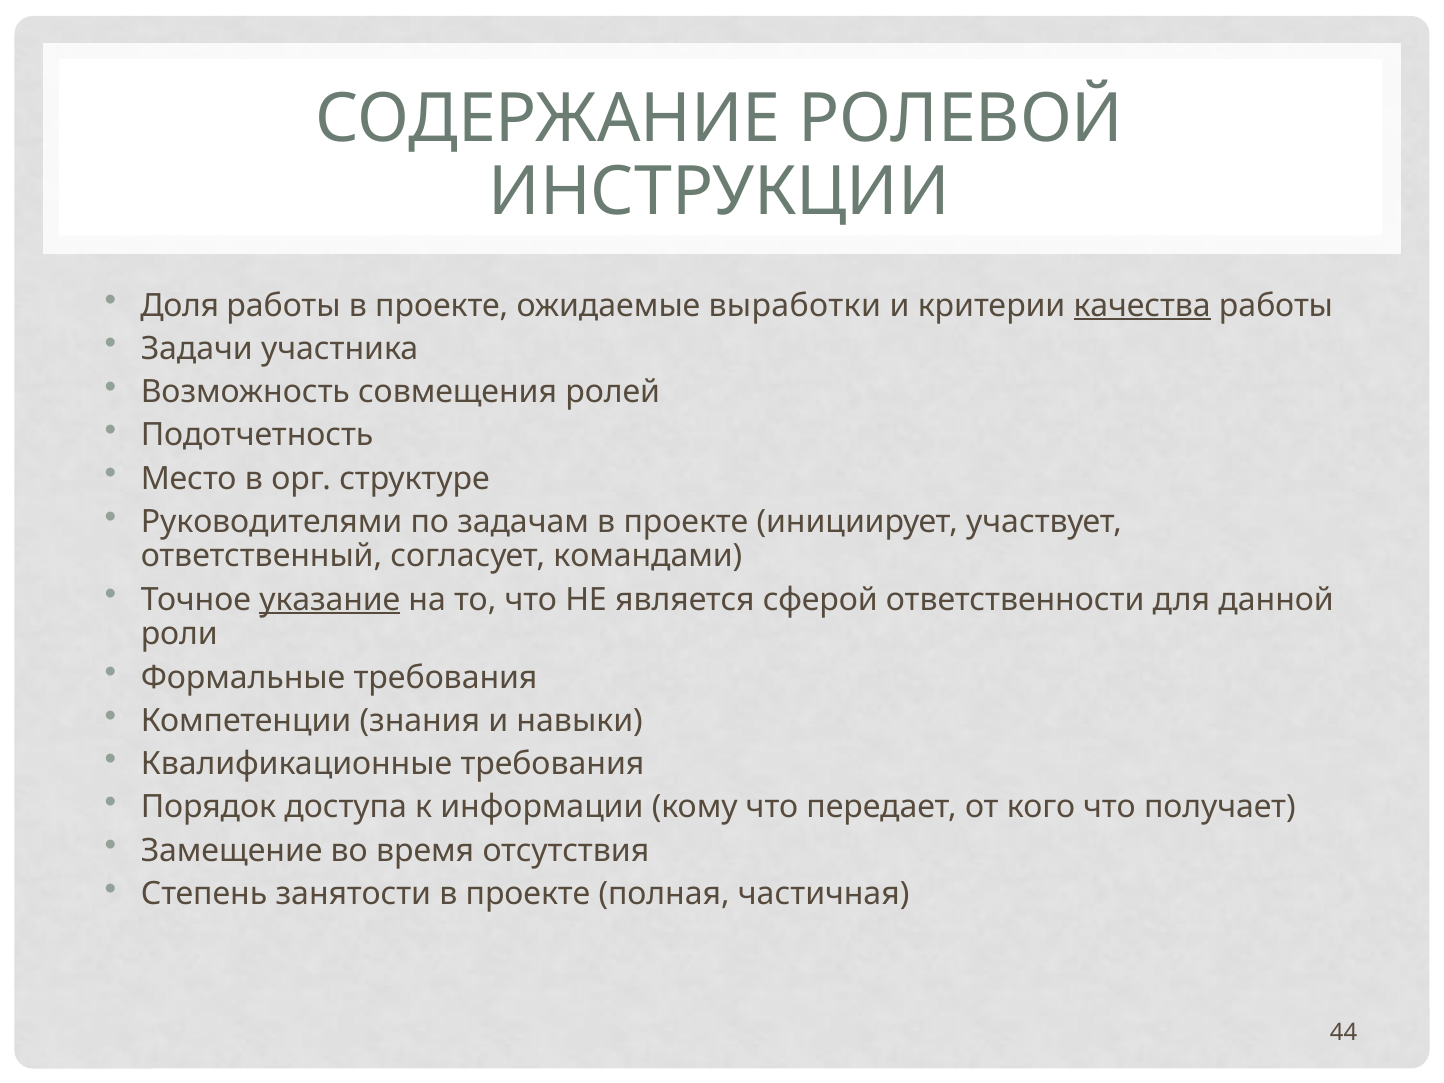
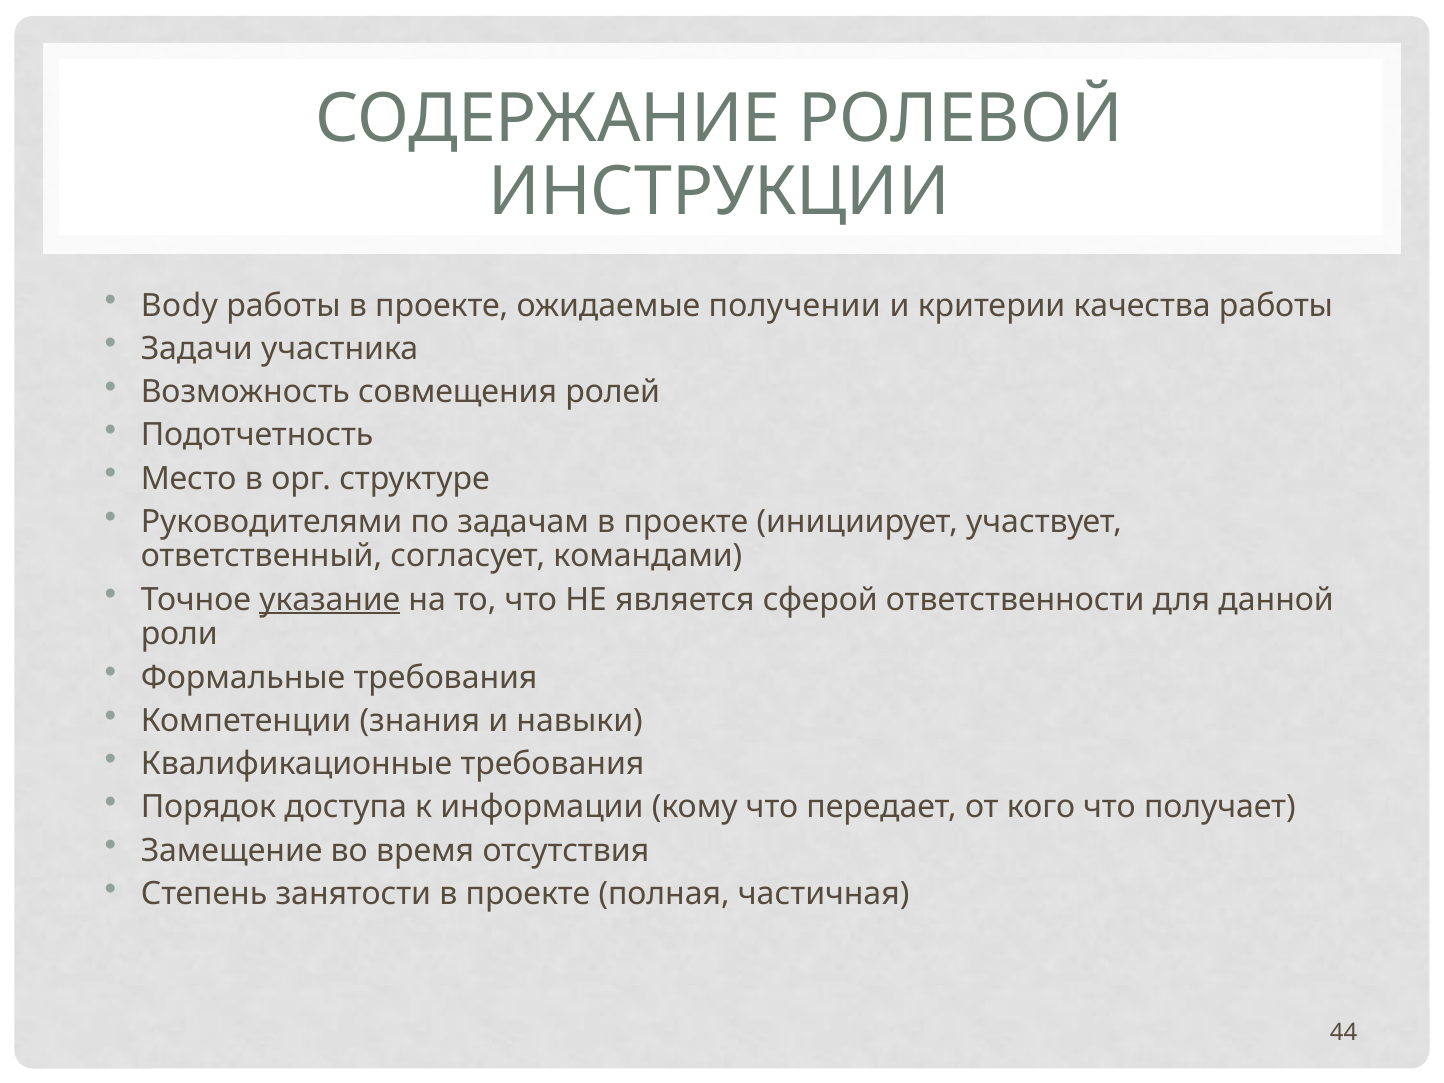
Доля: Доля -> Body
выработки: выработки -> получении
качества underline: present -> none
